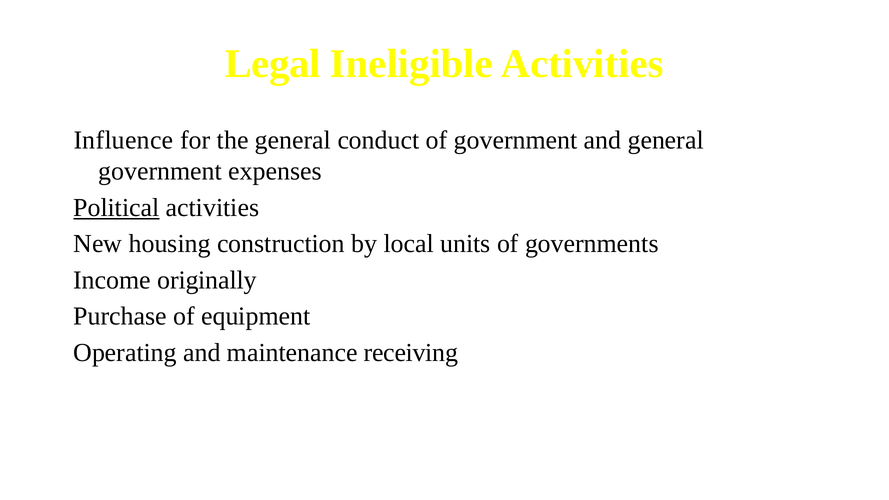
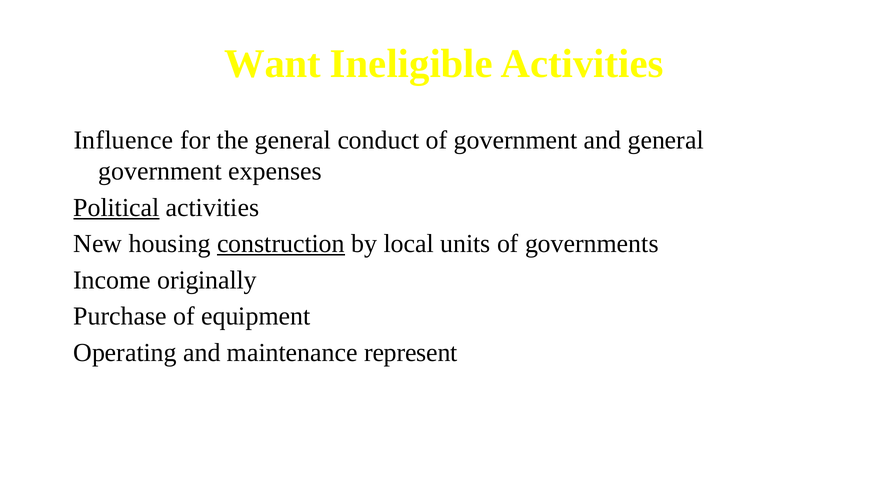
Legal: Legal -> Want
construction underline: none -> present
receiving: receiving -> represent
